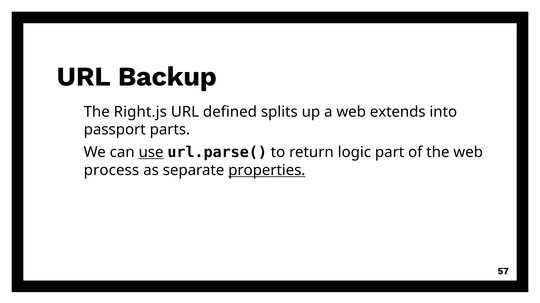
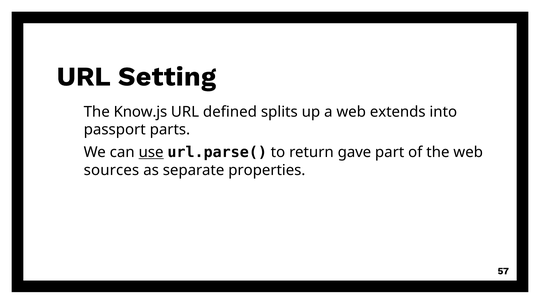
Backup: Backup -> Setting
Right.js: Right.js -> Know.js
logic: logic -> gave
process: process -> sources
properties underline: present -> none
